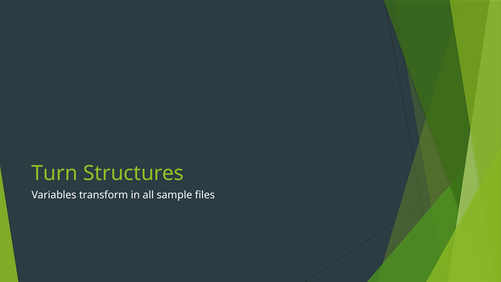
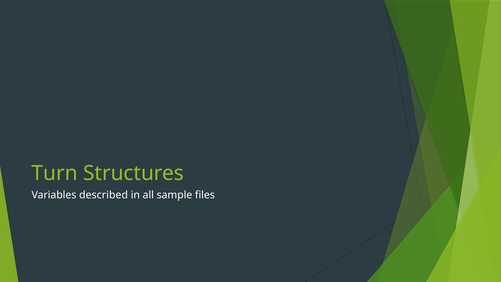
transform: transform -> described
